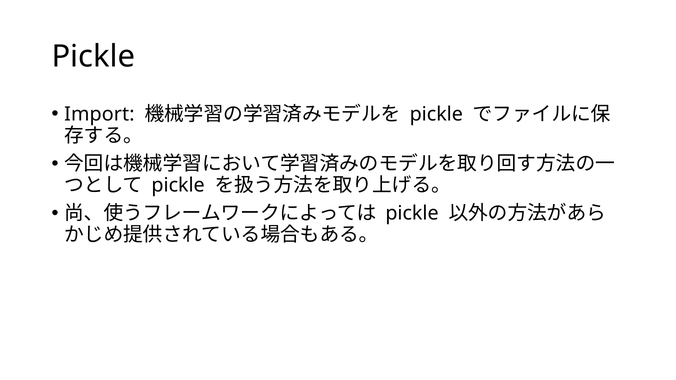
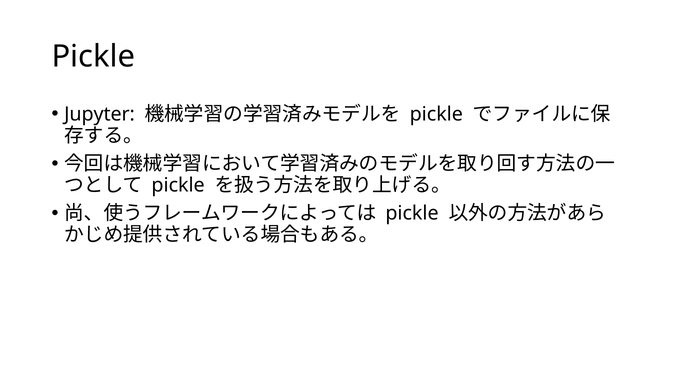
Import: Import -> Jupyter
